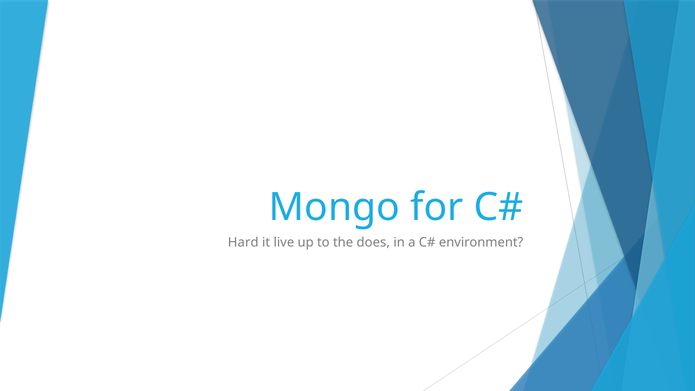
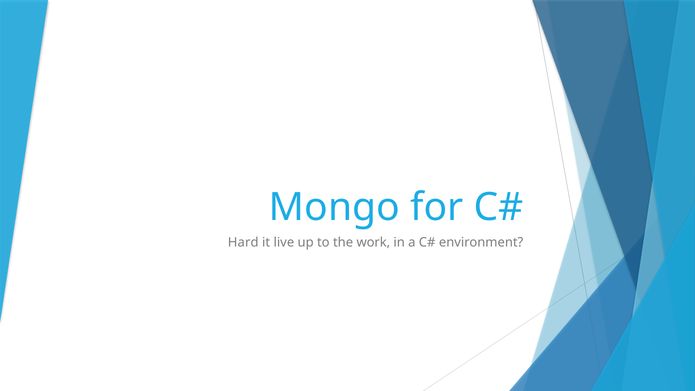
does: does -> work
